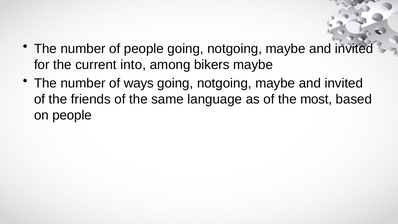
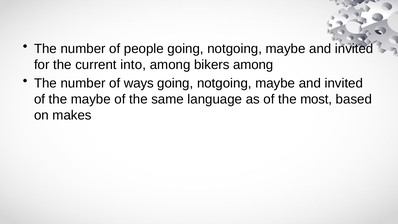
bikers maybe: maybe -> among
the friends: friends -> maybe
on people: people -> makes
